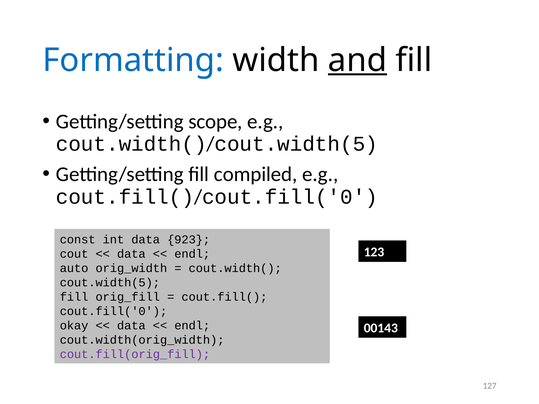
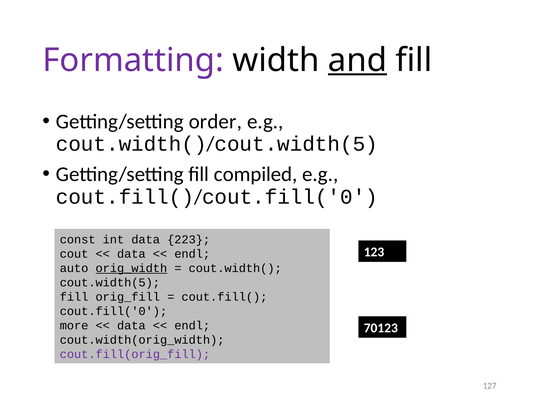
Formatting colour: blue -> purple
scope: scope -> order
923: 923 -> 223
orig_width underline: none -> present
okay: okay -> more
00143: 00143 -> 70123
